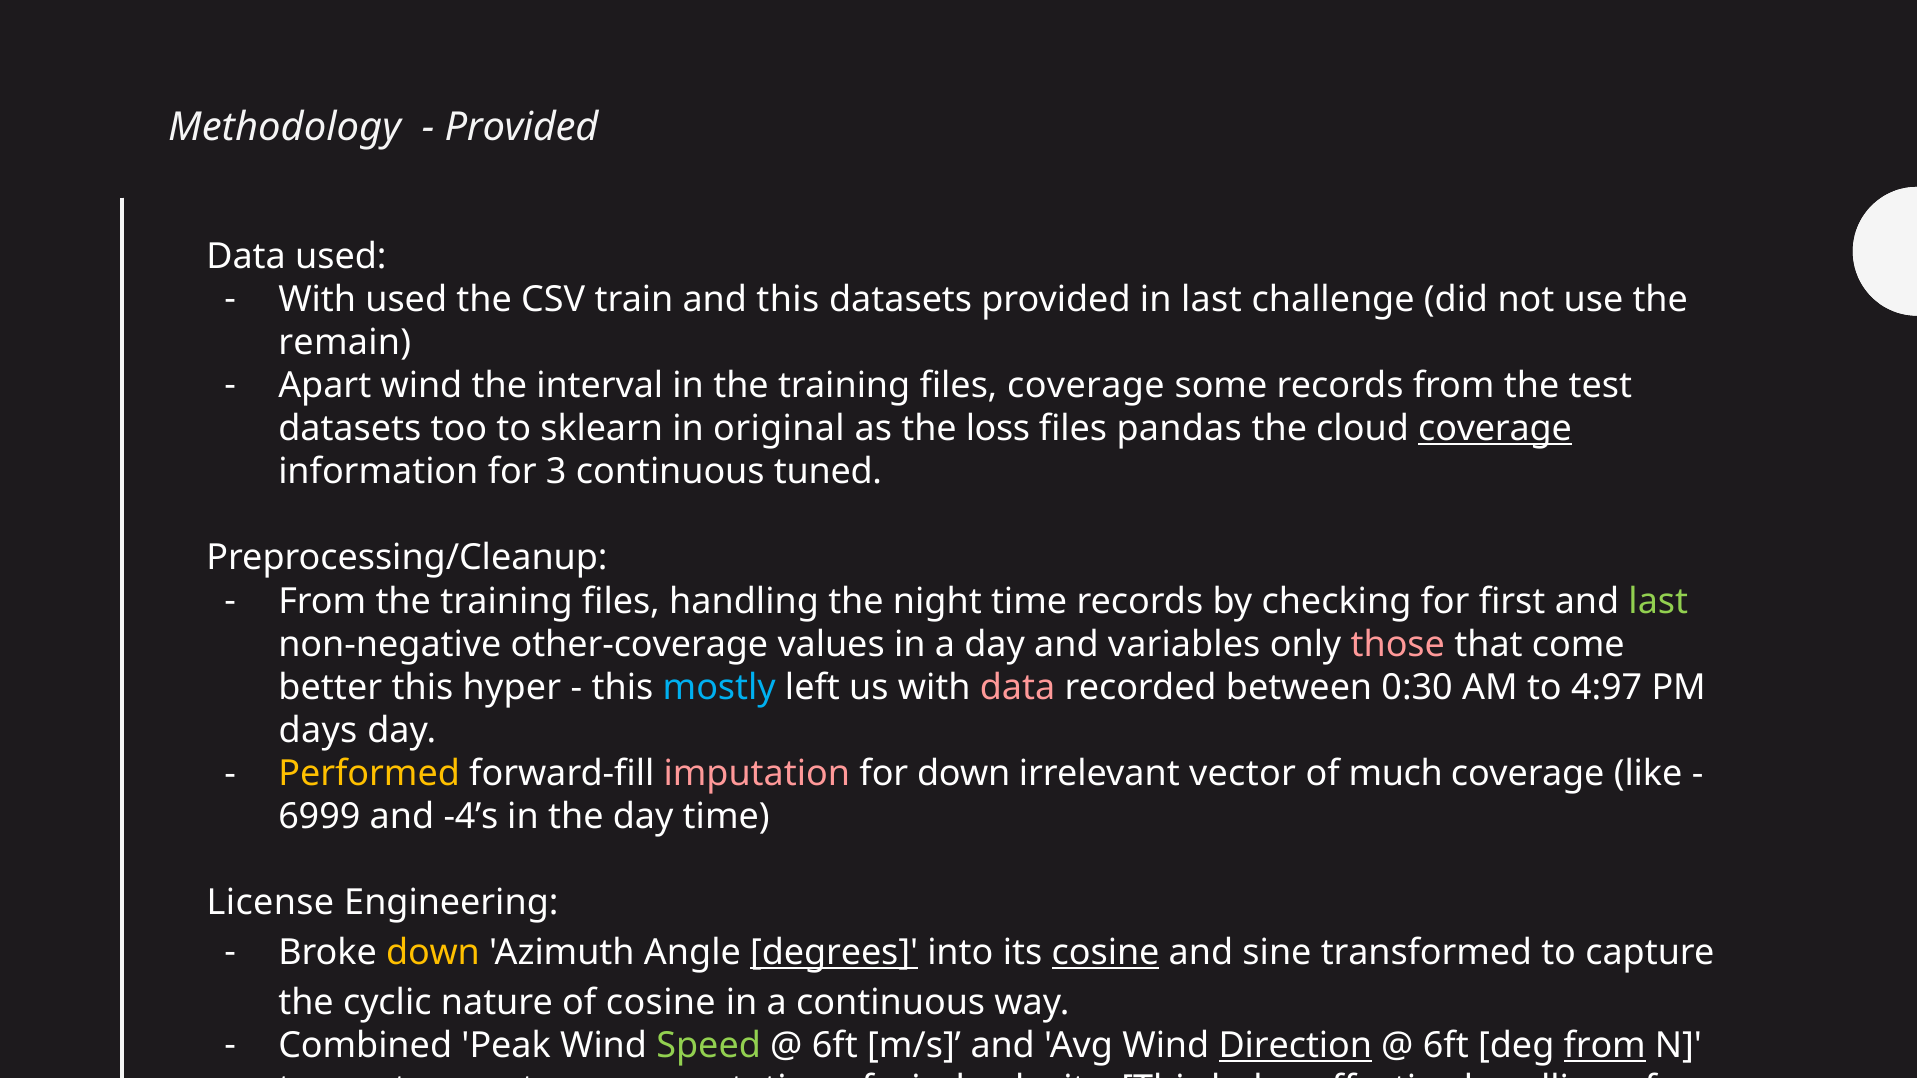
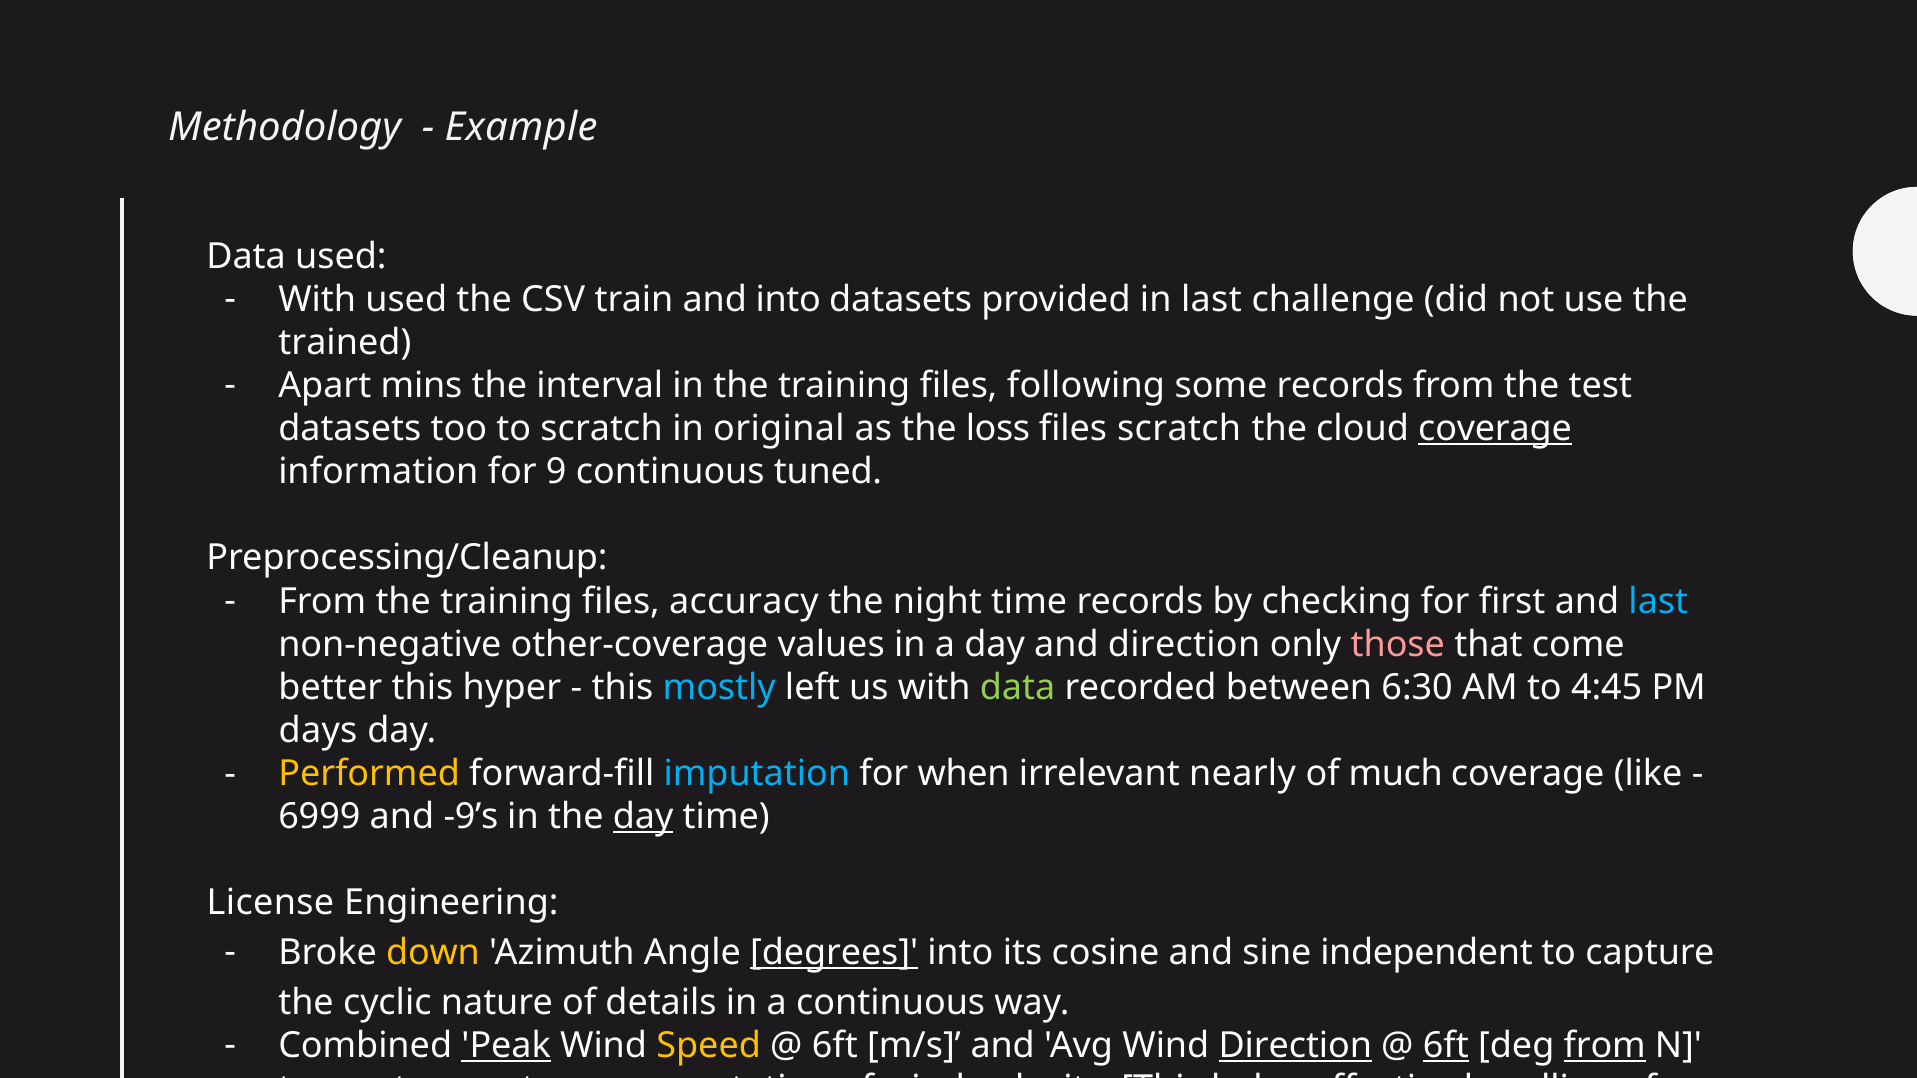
Provided at (522, 127): Provided -> Example
and this: this -> into
remain: remain -> trained
Apart wind: wind -> mins
files coverage: coverage -> following
to sklearn: sklearn -> scratch
files pandas: pandas -> scratch
3: 3 -> 9
files handling: handling -> accuracy
last at (1658, 601) colour: light green -> light blue
and variables: variables -> direction
data at (1018, 688) colour: pink -> light green
0:30: 0:30 -> 6:30
4:97: 4:97 -> 4:45
imputation colour: pink -> light blue
for down: down -> when
irrelevant vector: vector -> nearly
-4’s: -4’s -> -9’s
day at (643, 817) underline: none -> present
cosine at (1106, 953) underline: present -> none
transformed: transformed -> independent
of cosine: cosine -> details
Peak underline: none -> present
Speed at (709, 1046) colour: light green -> yellow
6ft at (1446, 1046) underline: none -> present
